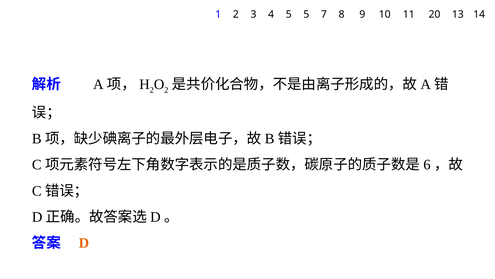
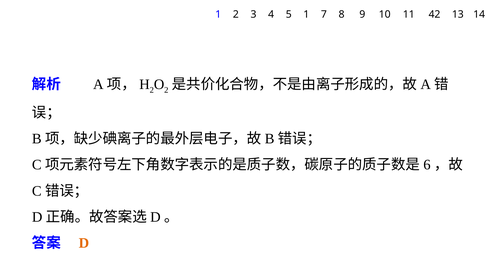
5 5: 5 -> 1
20: 20 -> 42
